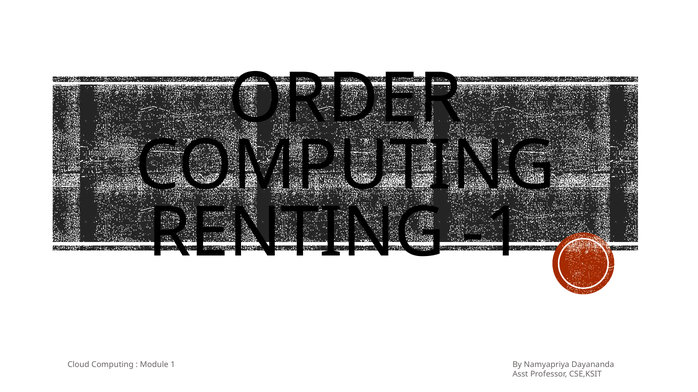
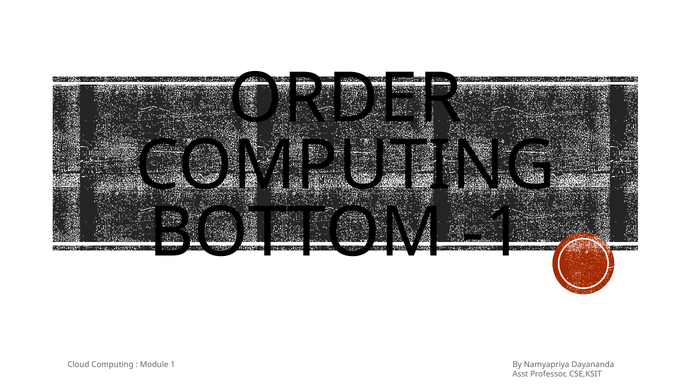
RENTING: RENTING -> BOTTOM
